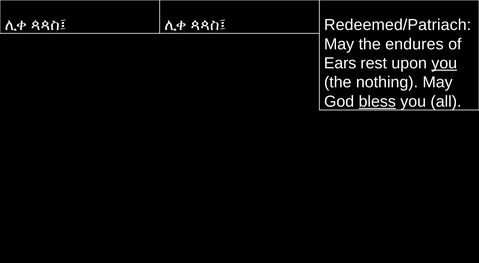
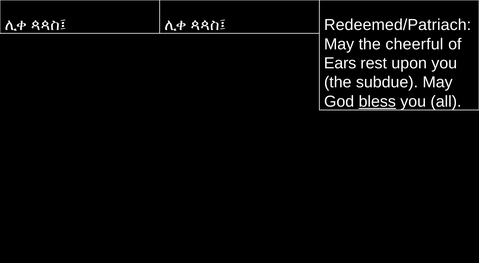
endures: endures -> cheerful
you at (444, 63) underline: present -> none
nothing: nothing -> subdue
